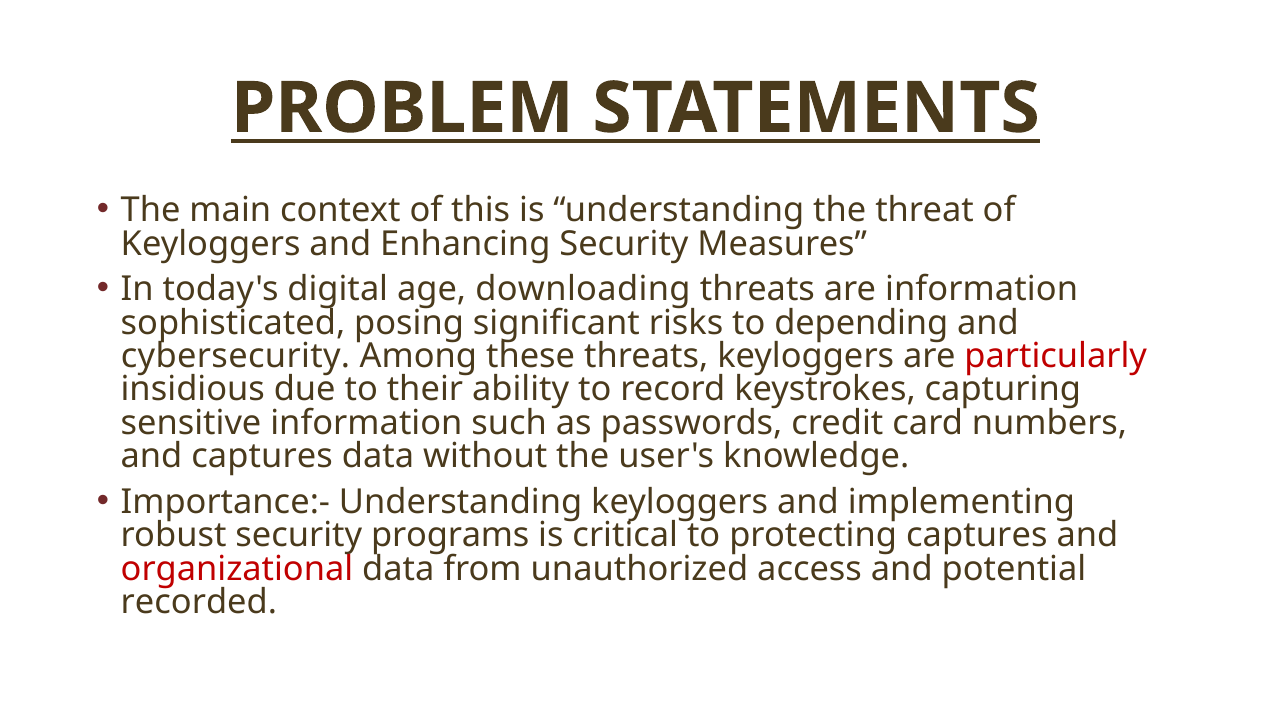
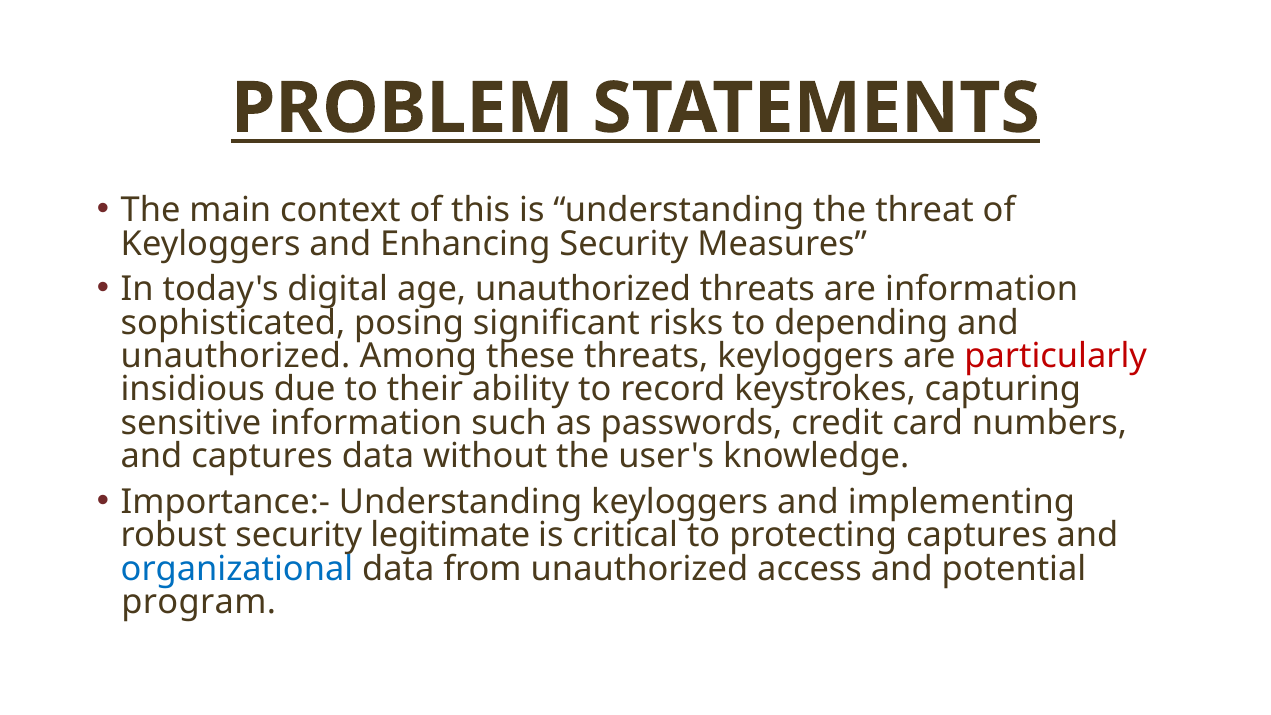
age downloading: downloading -> unauthorized
cybersecurity at (236, 356): cybersecurity -> unauthorized
programs: programs -> legitimate
organizational colour: red -> blue
recorded: recorded -> program
